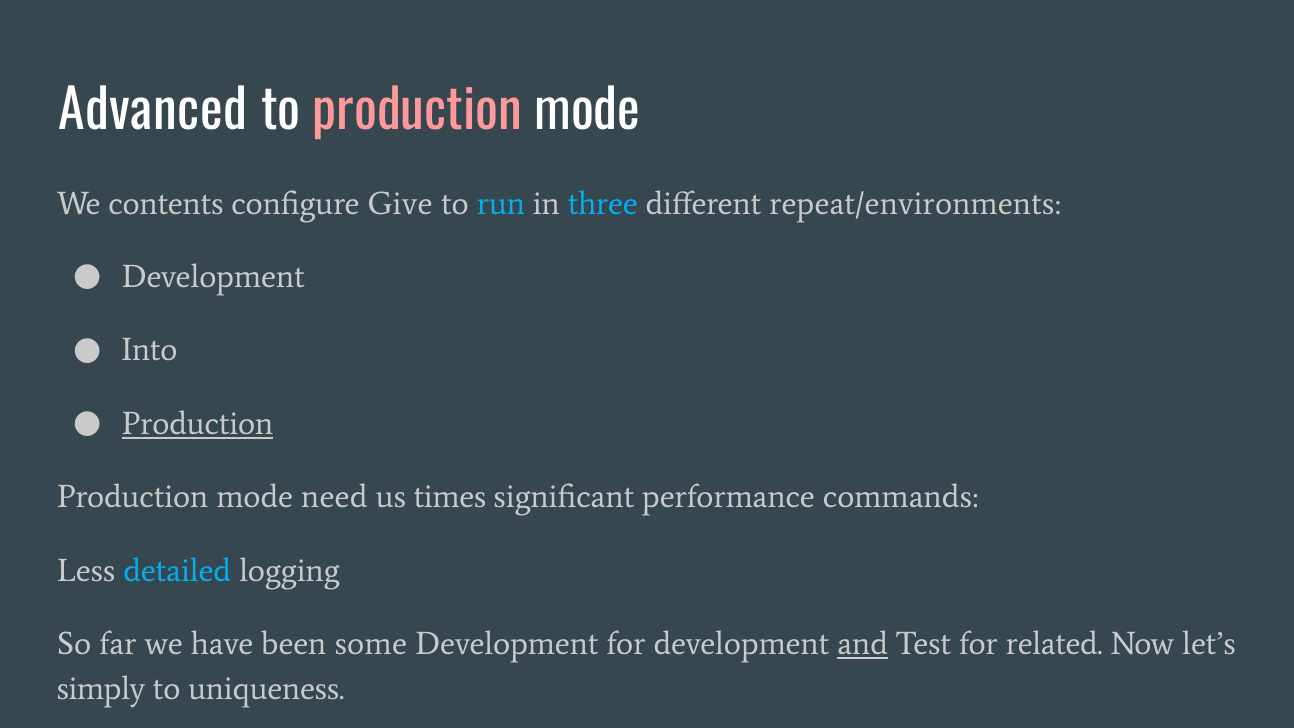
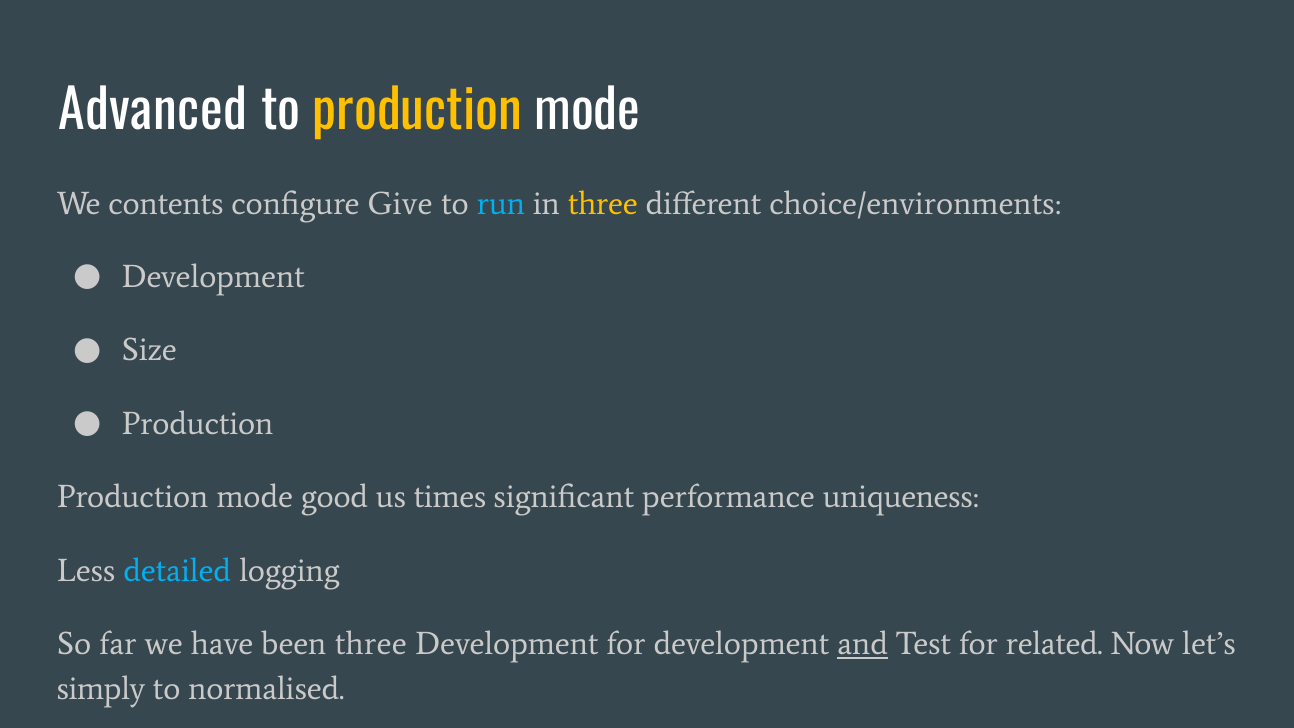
production at (418, 112) colour: pink -> yellow
three at (603, 203) colour: light blue -> yellow
repeat/environments: repeat/environments -> choice/environments
Into: Into -> Size
Production at (197, 424) underline: present -> none
need: need -> good
commands: commands -> uniqueness
been some: some -> three
uniqueness: uniqueness -> normalised
